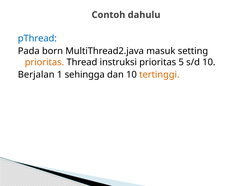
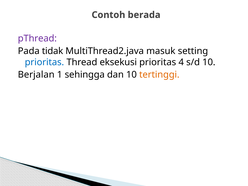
dahulu: dahulu -> berada
pThread colour: blue -> purple
born: born -> tidak
prioritas at (44, 62) colour: orange -> blue
instruksi: instruksi -> eksekusi
5: 5 -> 4
